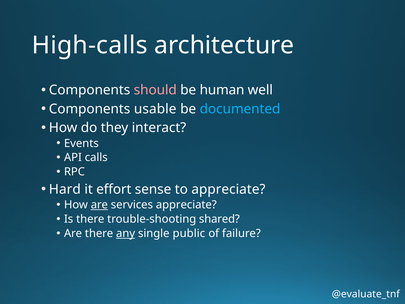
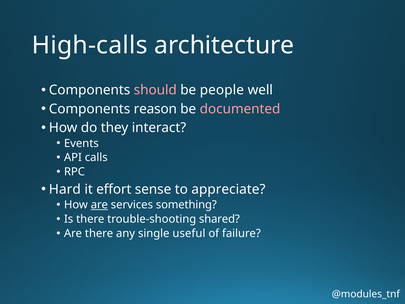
human: human -> people
usable: usable -> reason
documented colour: light blue -> pink
services appreciate: appreciate -> something
any underline: present -> none
public: public -> useful
@evaluate_tnf: @evaluate_tnf -> @modules_tnf
